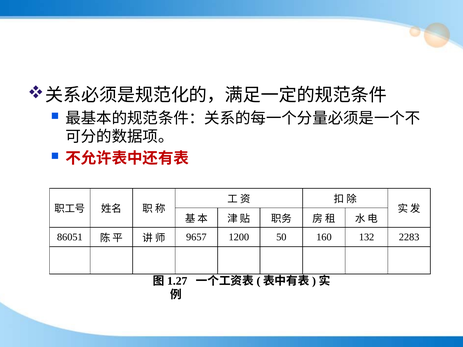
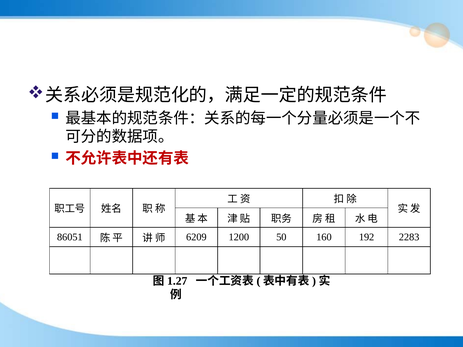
9657: 9657 -> 6209
132: 132 -> 192
